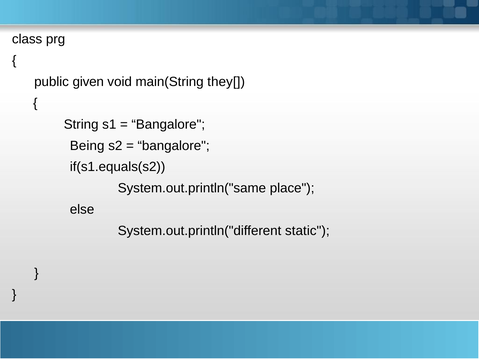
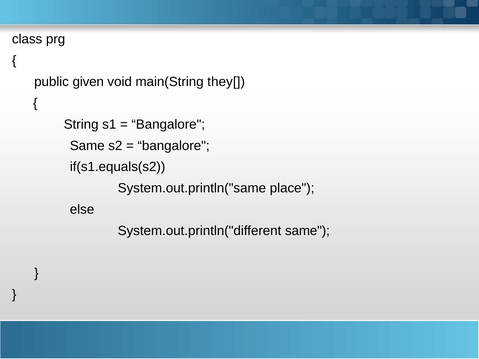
Being at (87, 146): Being -> Same
System.out.println("different static: static -> same
